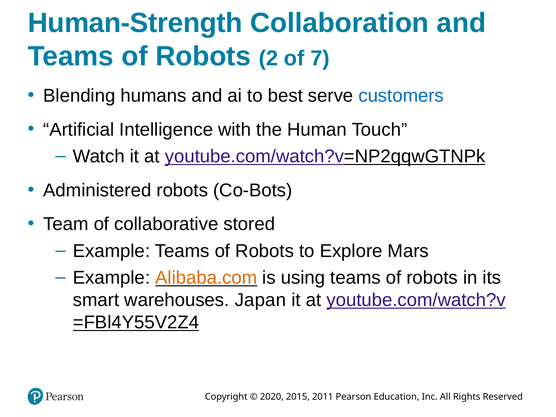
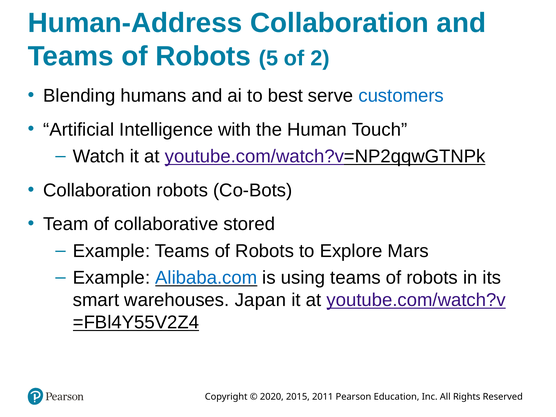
Human-Strength: Human-Strength -> Human-Address
2: 2 -> 5
7: 7 -> 2
Administered at (97, 190): Administered -> Collaboration
Alibaba.com colour: orange -> blue
